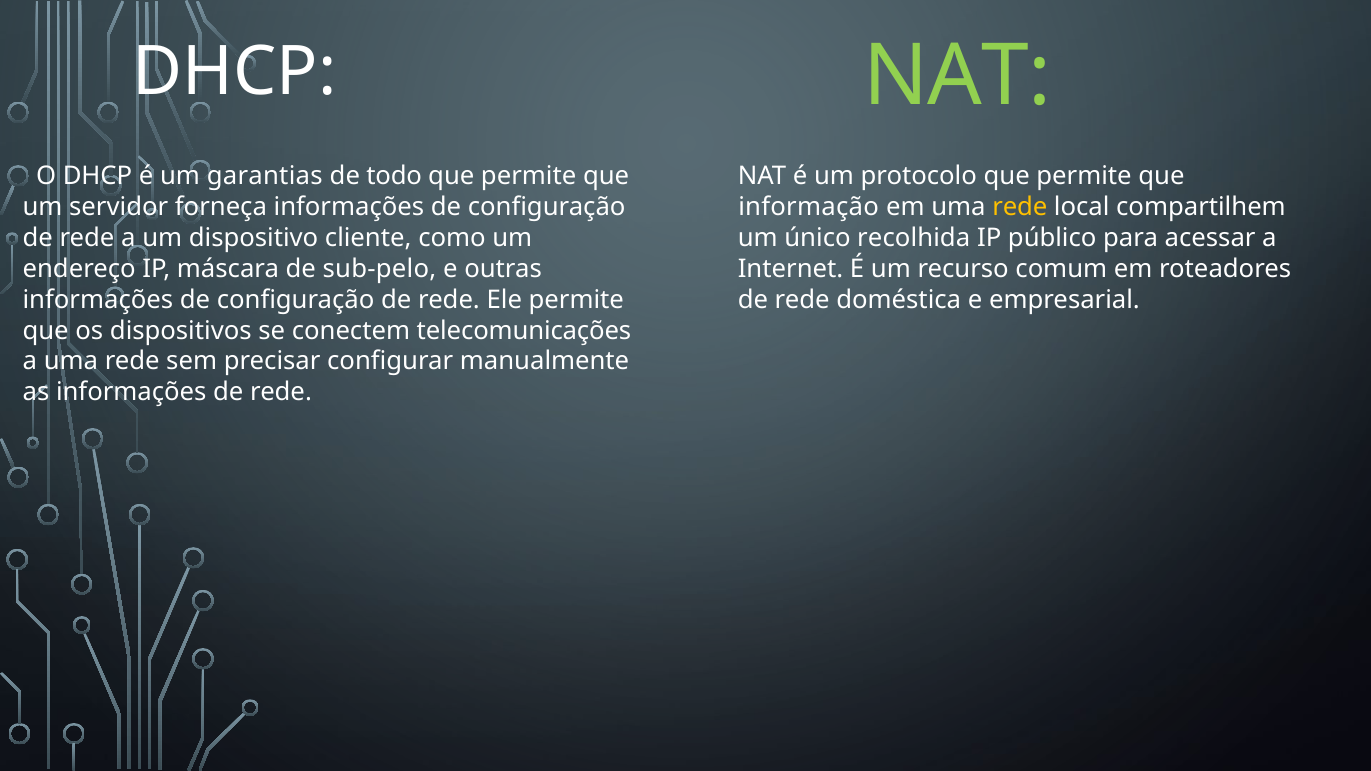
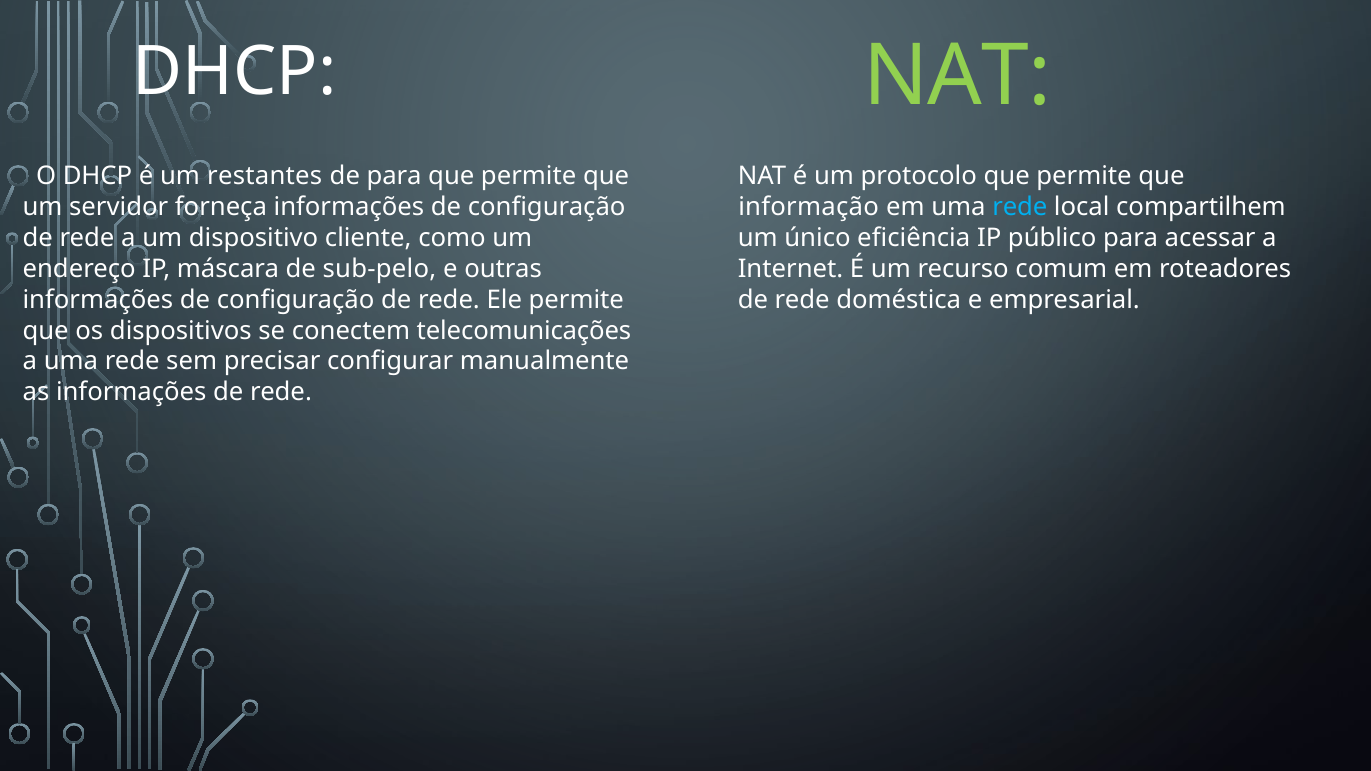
garantias: garantias -> restantes
de todo: todo -> para
rede at (1020, 207) colour: yellow -> light blue
recolhida: recolhida -> eficiência
